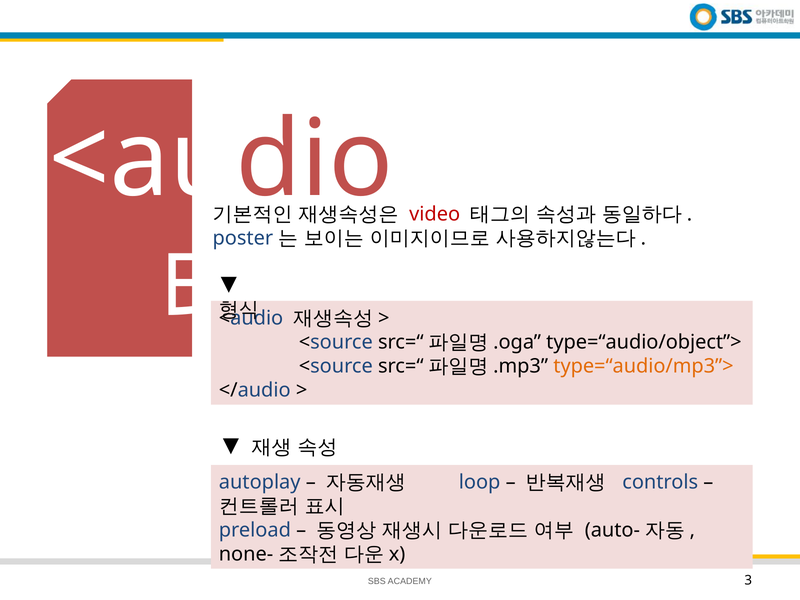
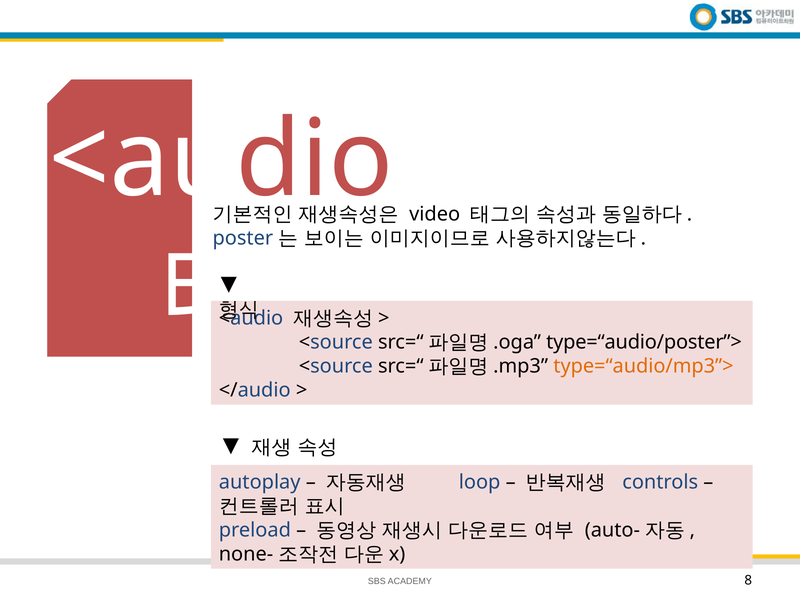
video colour: red -> black
type=“audio/object”>: type=“audio/object”> -> type=“audio/poster”>
3: 3 -> 8
